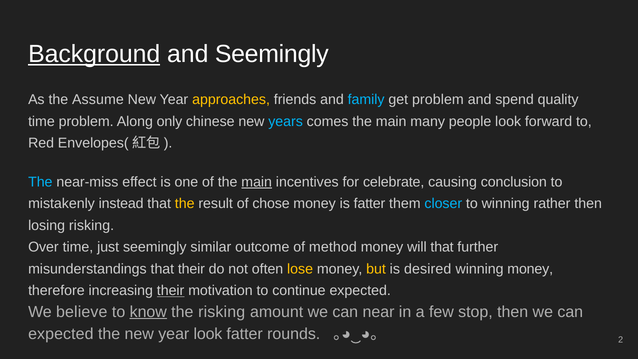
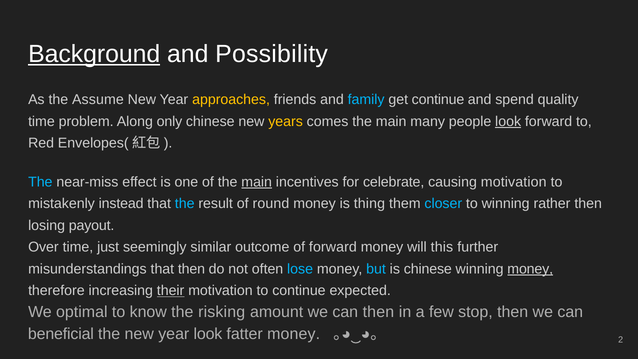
and Seemingly: Seemingly -> Possibility
get problem: problem -> continue
years colour: light blue -> yellow
look at (508, 121) underline: none -> present
causing conclusion: conclusion -> motivation
the at (185, 204) colour: yellow -> light blue
chose: chose -> round
is fatter: fatter -> thing
losing risking: risking -> payout
of method: method -> forward
will that: that -> this
that their: their -> then
lose colour: yellow -> light blue
but colour: yellow -> light blue
is desired: desired -> chinese
money at (530, 269) underline: none -> present
believe: believe -> optimal
know underline: present -> none
can near: near -> then
expected at (61, 334): expected -> beneficial
fatter rounds: rounds -> money
